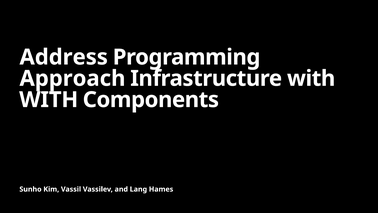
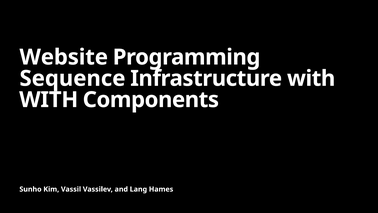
Address: Address -> Website
Approach: Approach -> Sequence
